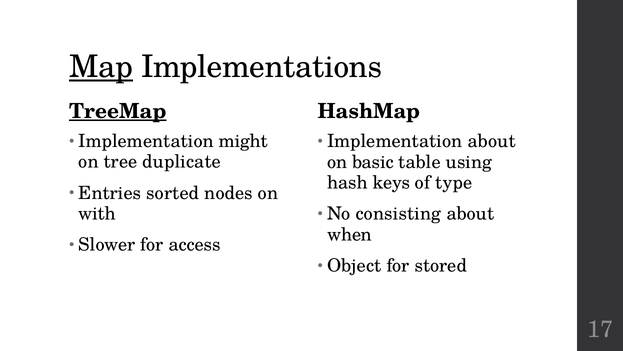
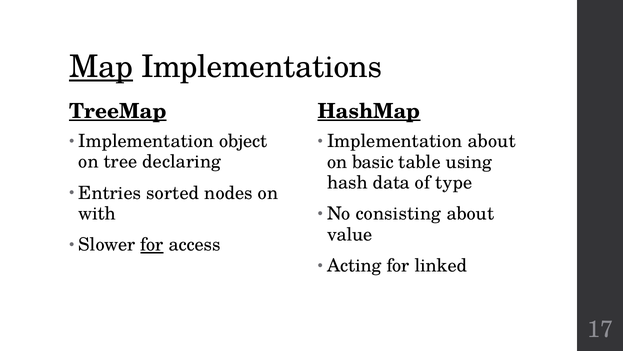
HashMap underline: none -> present
might: might -> object
duplicate: duplicate -> declaring
keys: keys -> data
when: when -> value
for at (152, 244) underline: none -> present
Object: Object -> Acting
stored: stored -> linked
